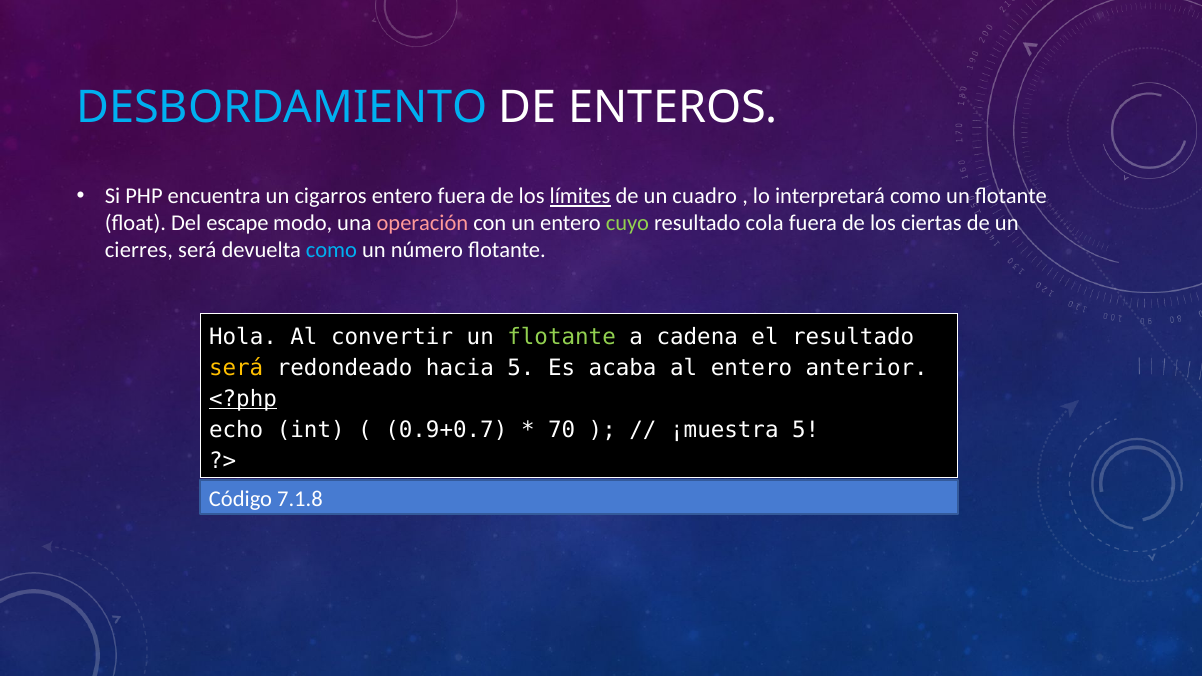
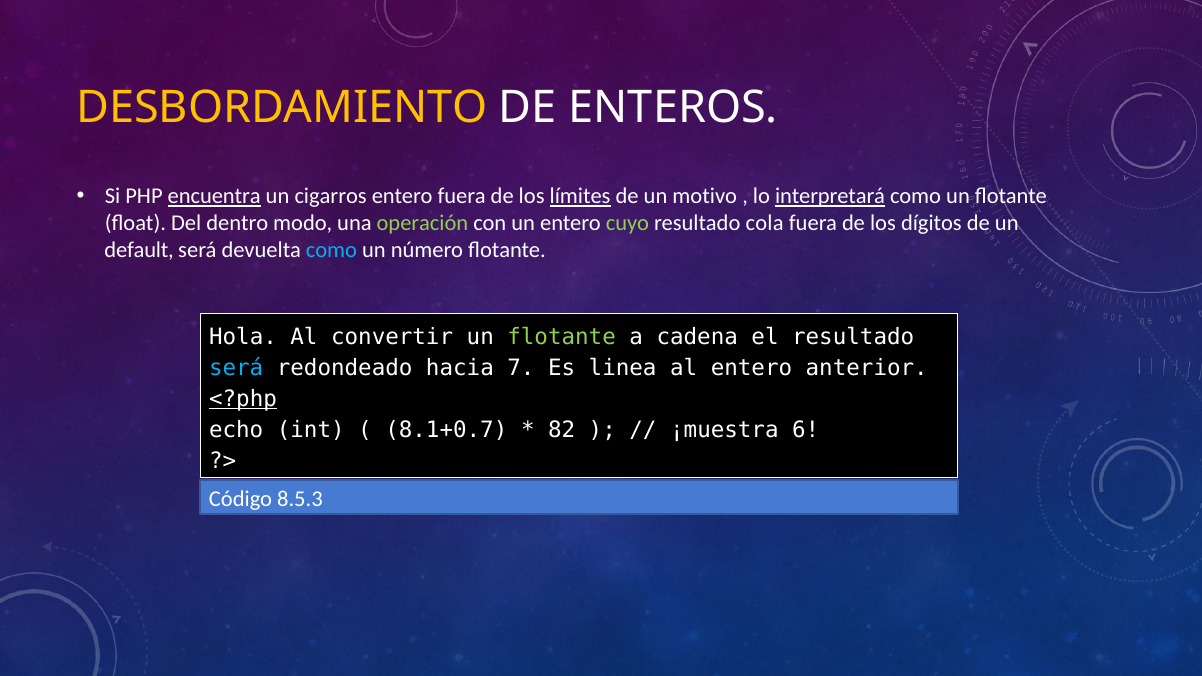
DESBORDAMIENTO colour: light blue -> yellow
encuentra underline: none -> present
cuadro: cuadro -> motivo
interpretará underline: none -> present
escape: escape -> dentro
operación colour: pink -> light green
ciertas: ciertas -> dígitos
cierres: cierres -> default
será at (236, 368) colour: yellow -> light blue
hacia 5: 5 -> 7
acaba: acaba -> linea
0.9+0.7: 0.9+0.7 -> 8.1+0.7
70: 70 -> 82
¡muestra 5: 5 -> 6
7.1.8: 7.1.8 -> 8.5.3
